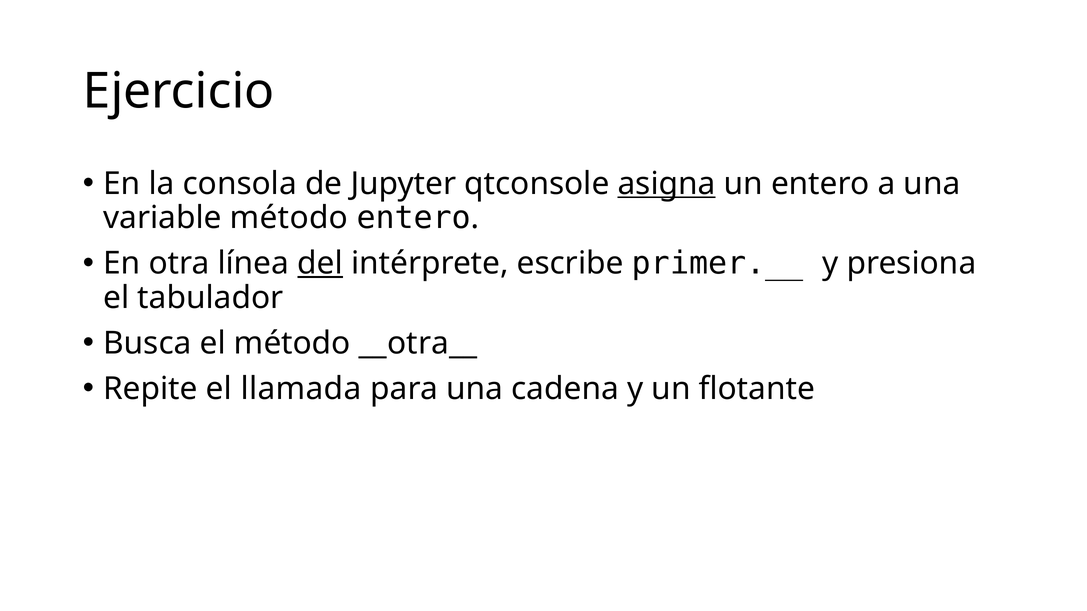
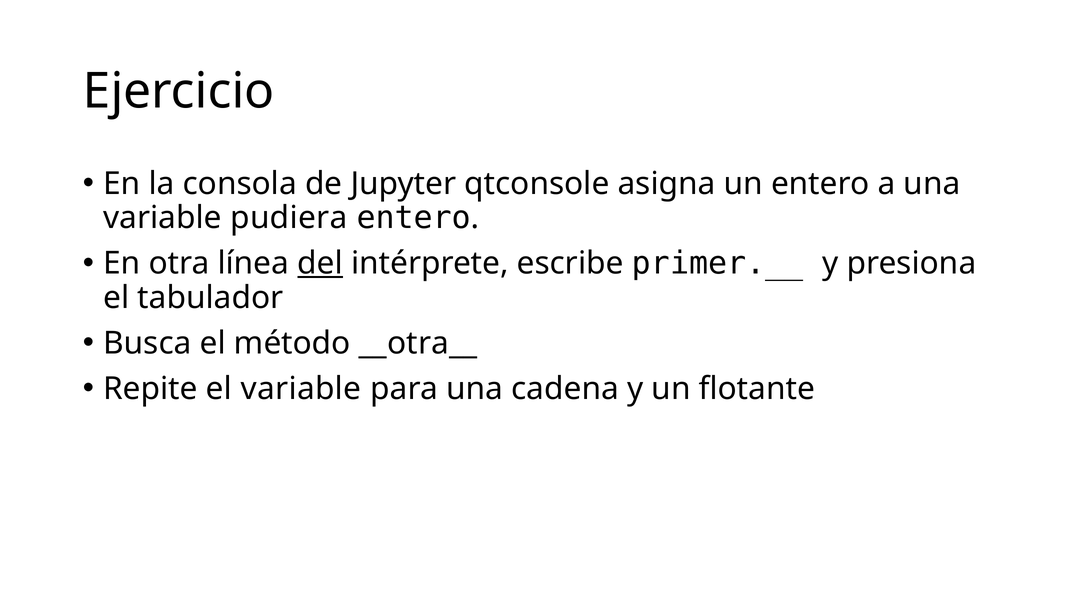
asigna underline: present -> none
variable método: método -> pudiera
el llamada: llamada -> variable
